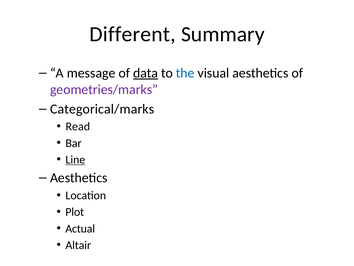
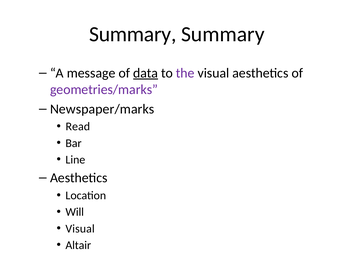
Different at (133, 34): Different -> Summary
the colour: blue -> purple
Categorical/marks: Categorical/marks -> Newspaper/marks
Line underline: present -> none
Plot: Plot -> Will
Actual at (80, 228): Actual -> Visual
